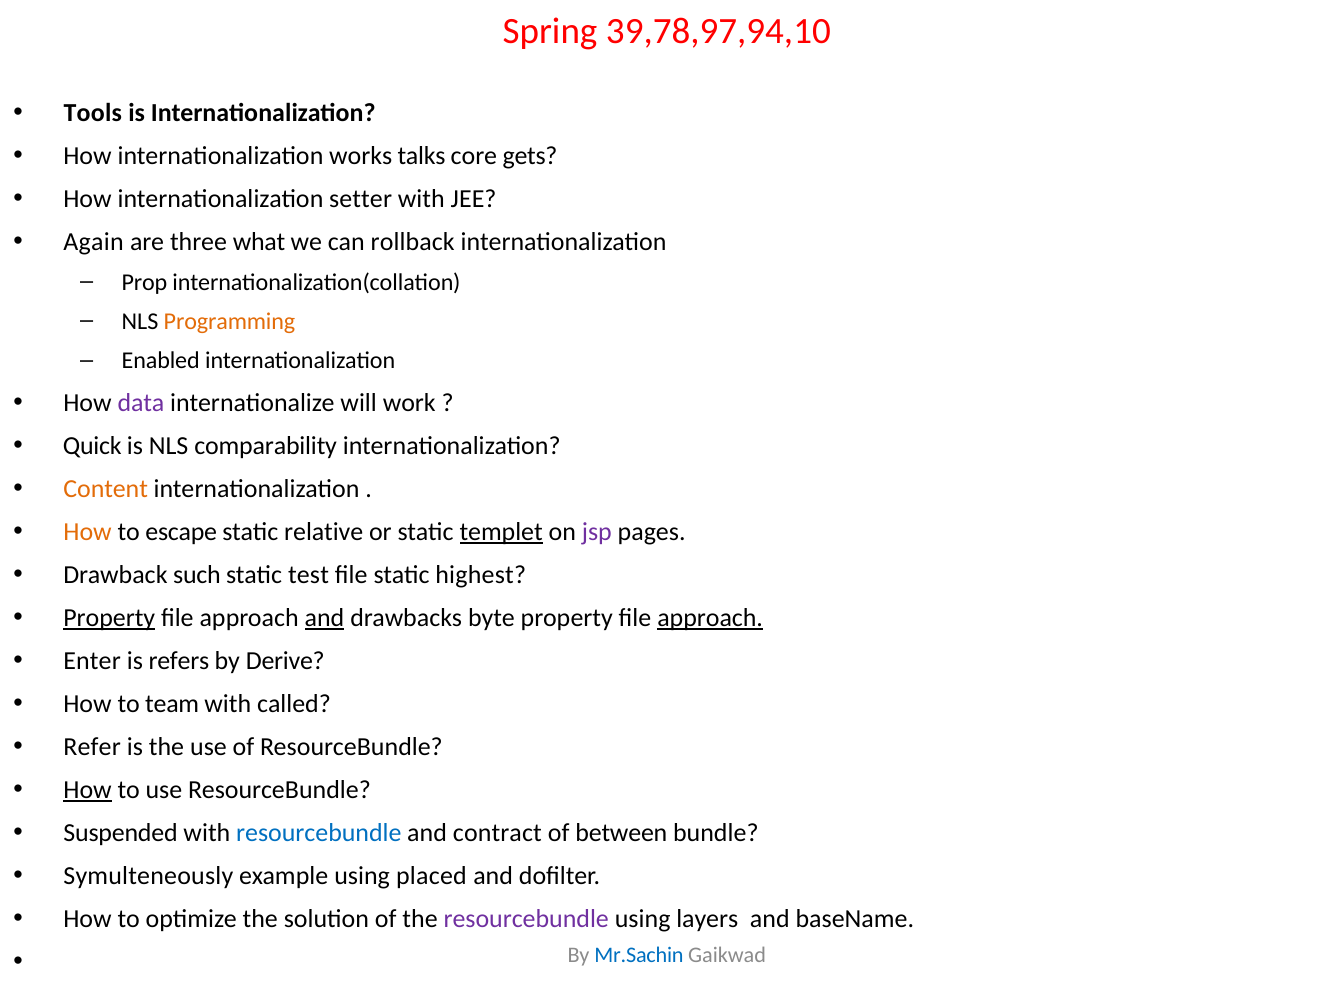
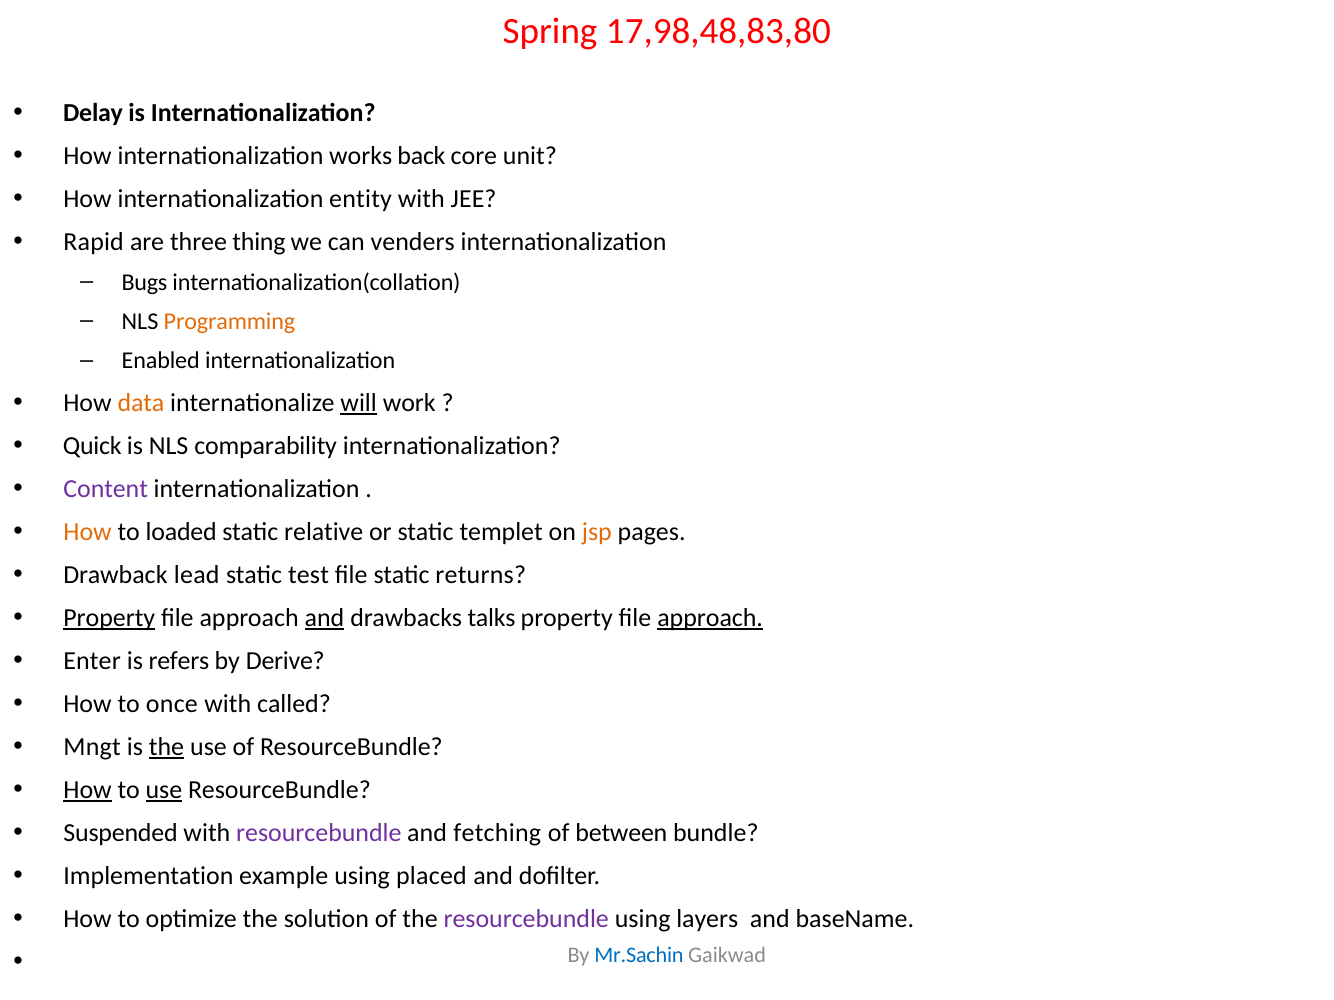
39,78,97,94,10: 39,78,97,94,10 -> 17,98,48,83,80
Tools: Tools -> Delay
talks: talks -> back
gets: gets -> unit
setter: setter -> entity
Again: Again -> Rapid
what: what -> thing
rollback: rollback -> venders
Prop: Prop -> Bugs
data colour: purple -> orange
will underline: none -> present
Content colour: orange -> purple
escape: escape -> loaded
templet underline: present -> none
jsp colour: purple -> orange
such: such -> lead
highest: highest -> returns
byte: byte -> talks
team: team -> once
Refer: Refer -> Mngt
the at (166, 747) underline: none -> present
use at (164, 790) underline: none -> present
resourcebundle at (319, 833) colour: blue -> purple
contract: contract -> fetching
Symulteneously: Symulteneously -> Implementation
